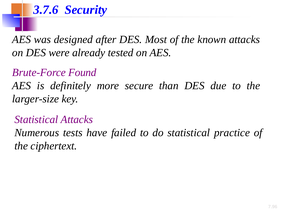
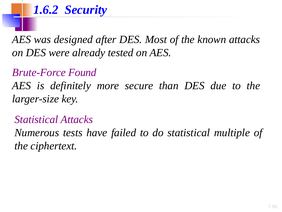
3.7.6: 3.7.6 -> 1.6.2
practice: practice -> multiple
